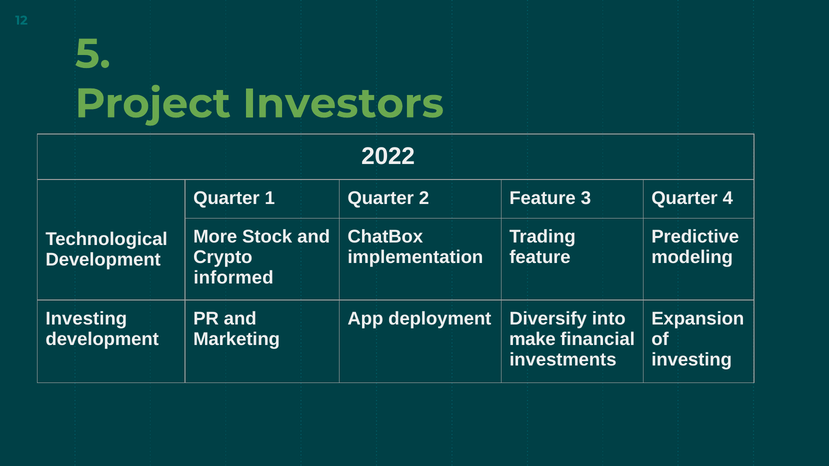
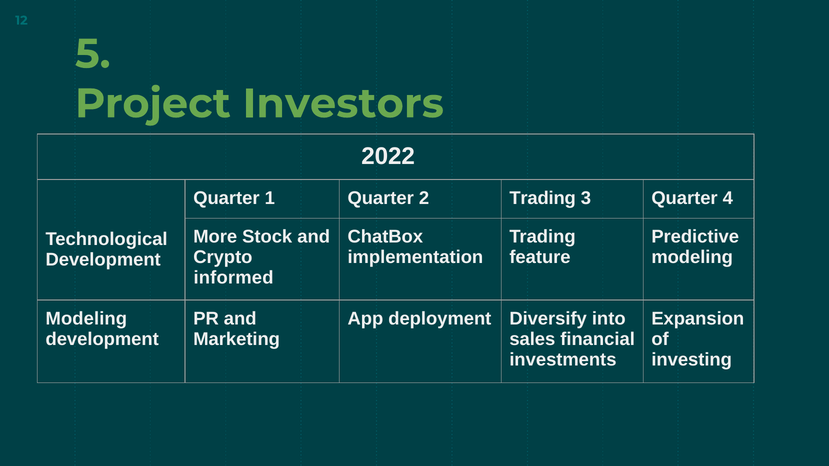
2 Feature: Feature -> Trading
Investing at (86, 319): Investing -> Modeling
make: make -> sales
